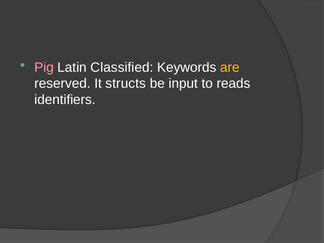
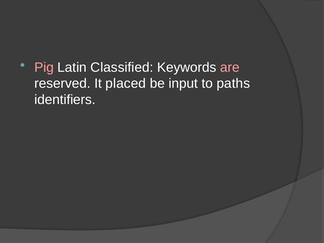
are colour: yellow -> pink
structs: structs -> placed
reads: reads -> paths
